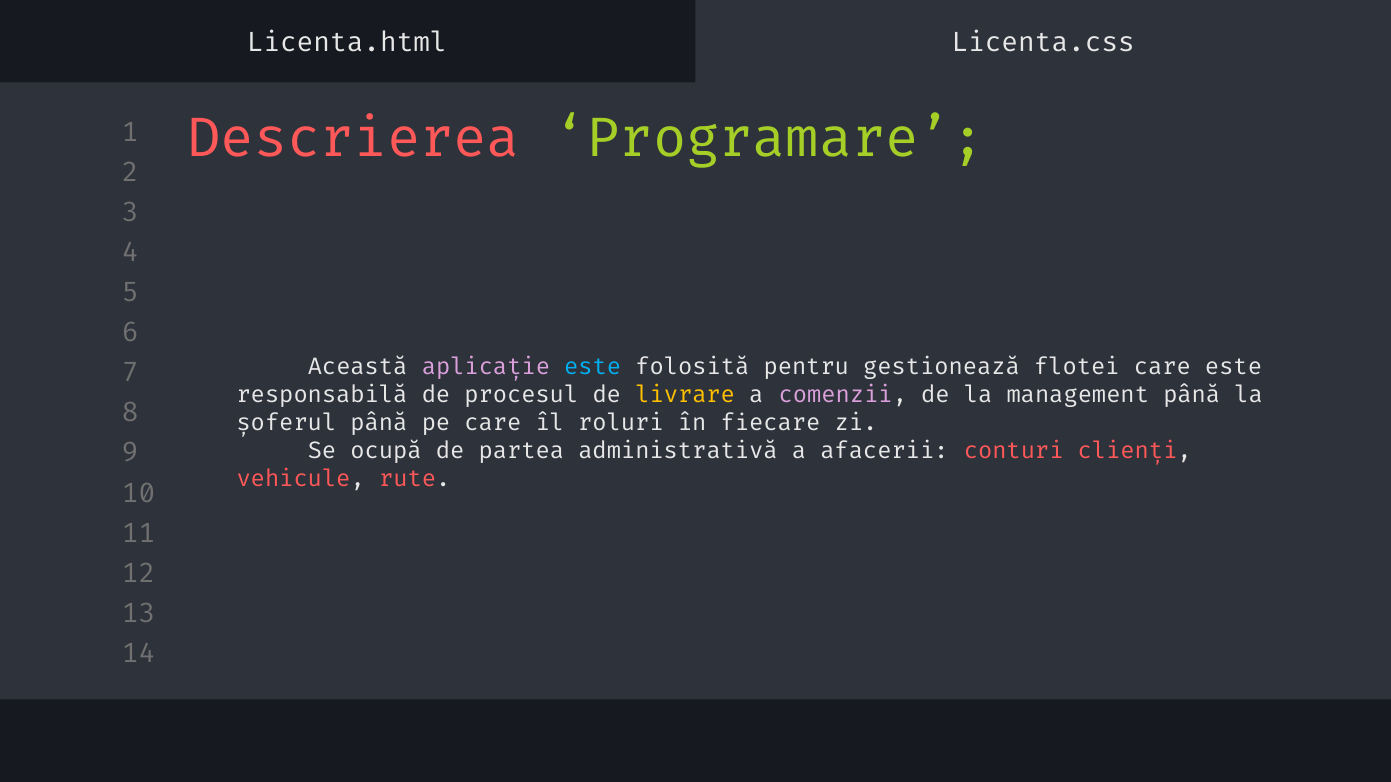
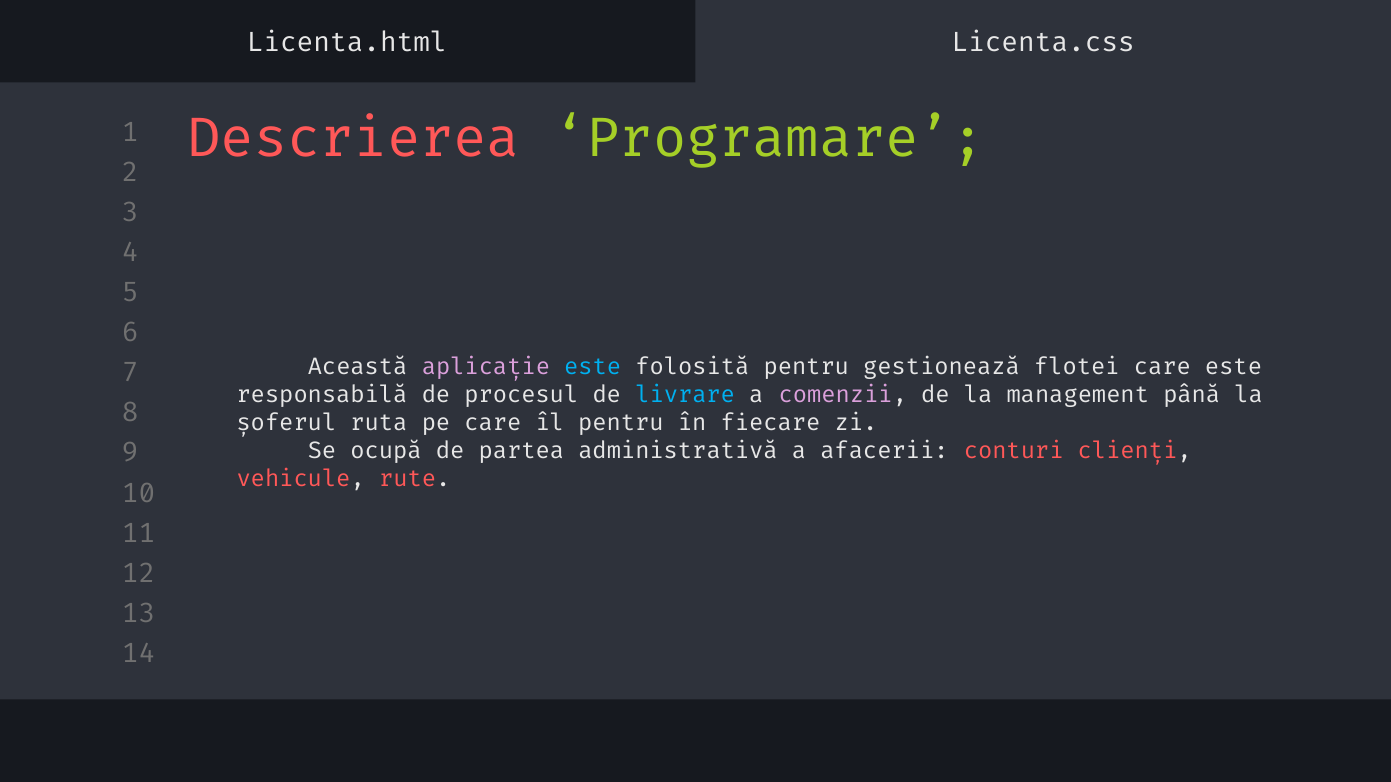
livrare colour: yellow -> light blue
șoferul până: până -> ruta
îl roluri: roluri -> pentru
